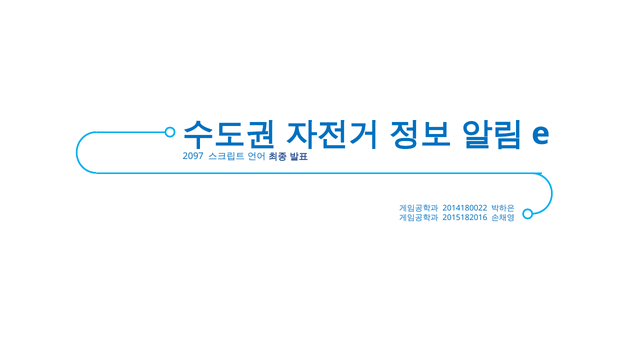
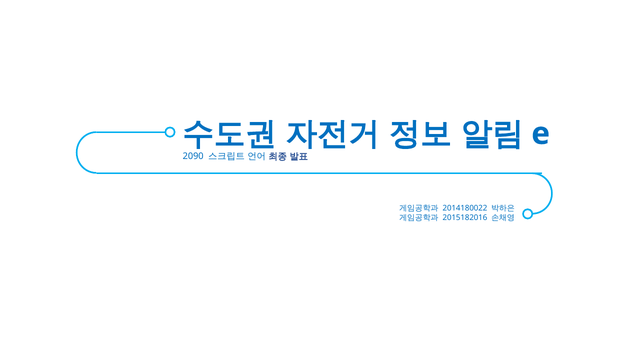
2097: 2097 -> 2090
